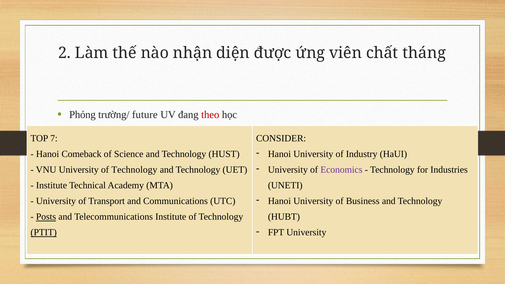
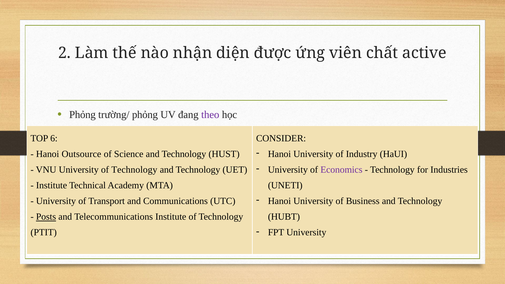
tháng: tháng -> active
trường/ future: future -> phỏng
theo colour: red -> purple
7: 7 -> 6
Comeback: Comeback -> Outsource
PTIT underline: present -> none
